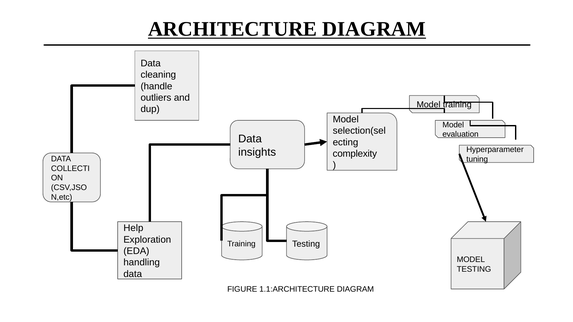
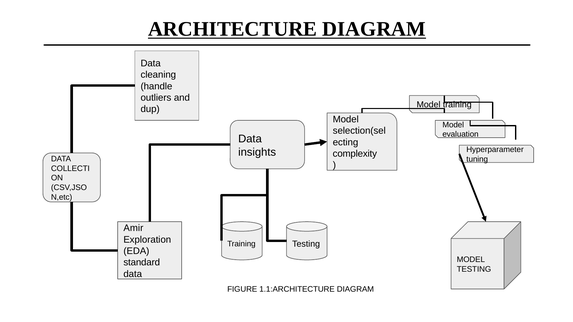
Help: Help -> Amir
handling: handling -> standard
